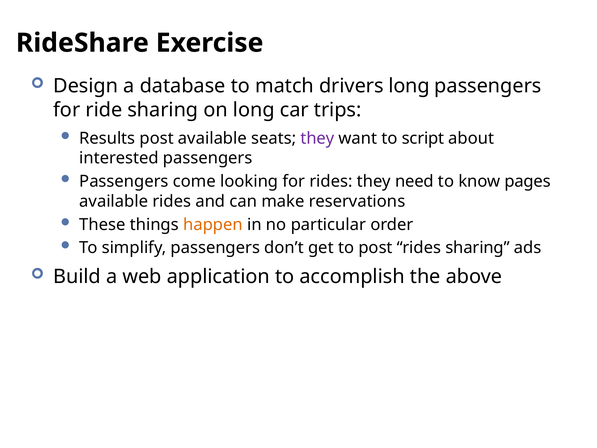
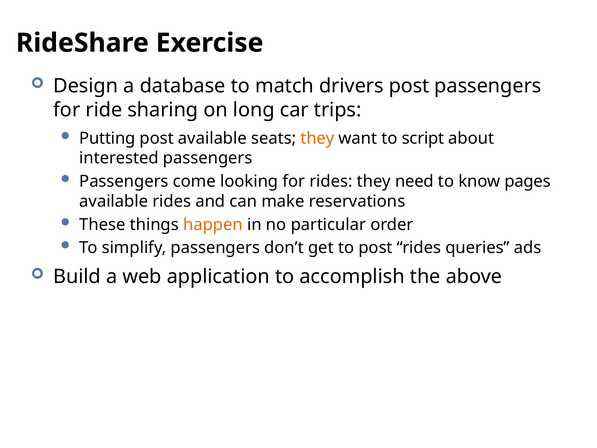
drivers long: long -> post
Results: Results -> Putting
they at (317, 138) colour: purple -> orange
rides sharing: sharing -> queries
